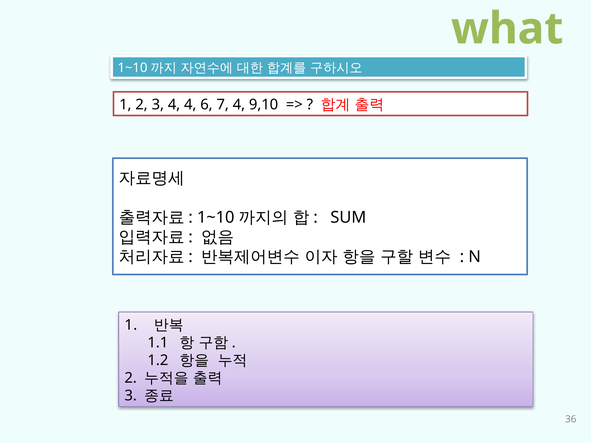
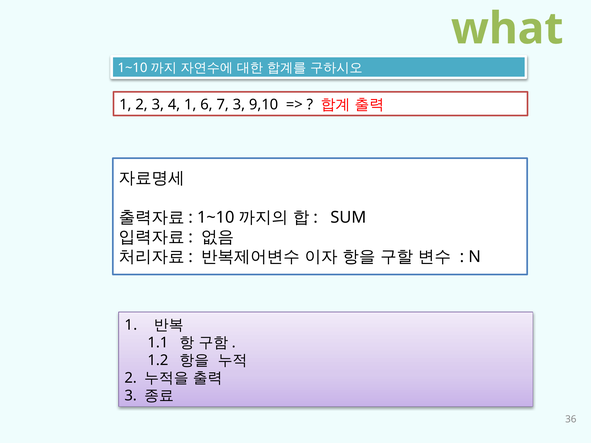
4 4: 4 -> 1
7 4: 4 -> 3
